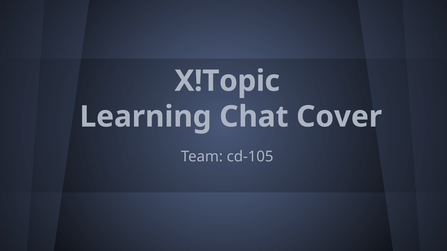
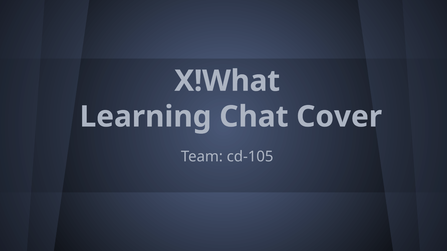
X!Topic: X!Topic -> X!What
